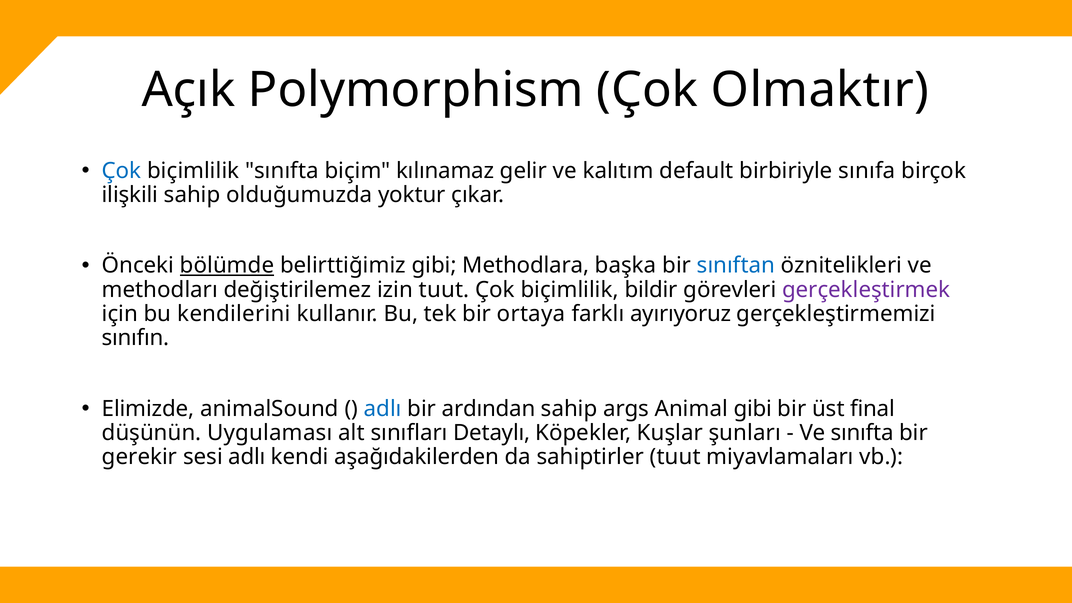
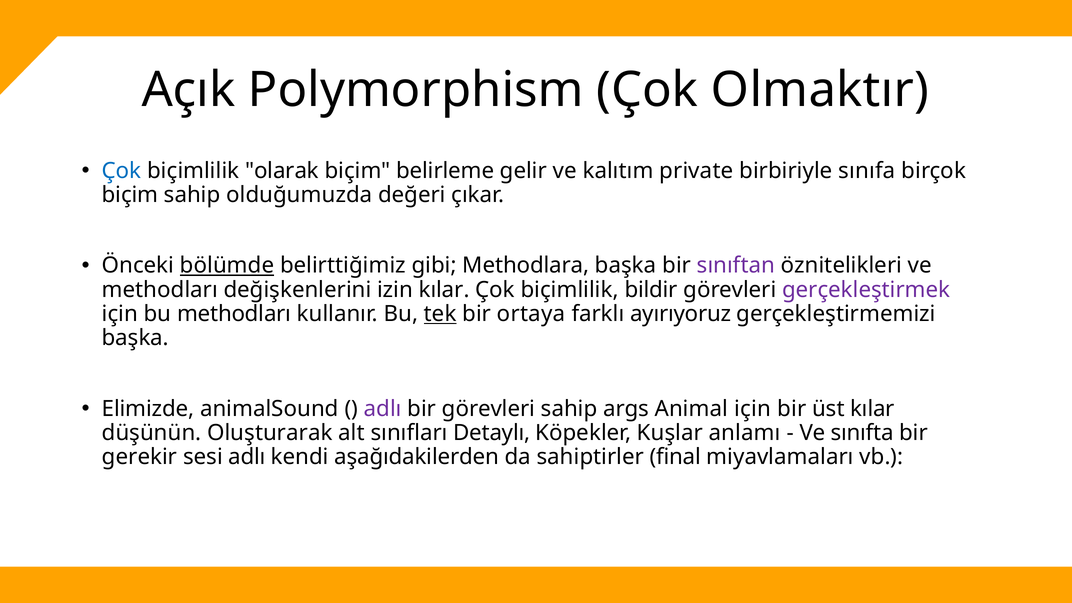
biçimlilik sınıfta: sınıfta -> olarak
kılınamaz: kılınamaz -> belirleme
default: default -> private
ilişkili at (130, 195): ilişkili -> biçim
yoktur: yoktur -> değeri
sınıftan colour: blue -> purple
değiştirilemez: değiştirilemez -> değişkenlerini
izin tuut: tuut -> kılar
bu kendilerini: kendilerini -> methodları
tek underline: none -> present
sınıfın at (135, 338): sınıfın -> başka
adlı at (383, 409) colour: blue -> purple
bir ardından: ardından -> görevleri
Animal gibi: gibi -> için
üst final: final -> kılar
Uygulaması: Uygulaması -> Oluşturarak
şunları: şunları -> anlamı
sahiptirler tuut: tuut -> final
